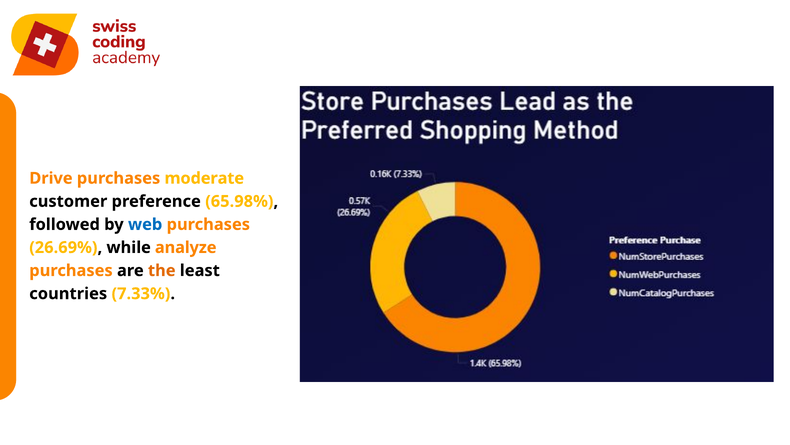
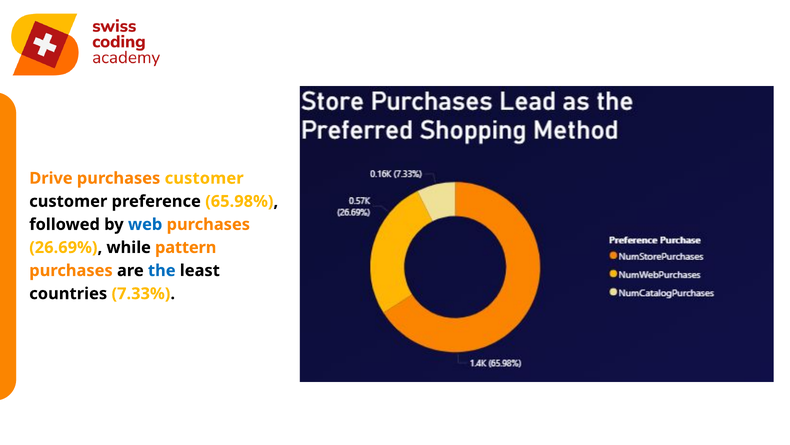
purchases moderate: moderate -> customer
analyze: analyze -> pattern
the colour: orange -> blue
